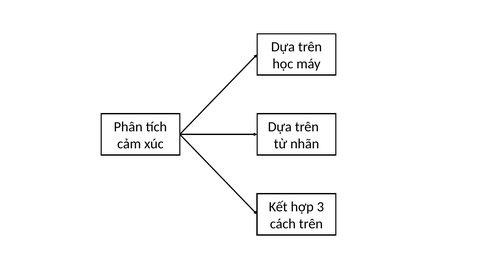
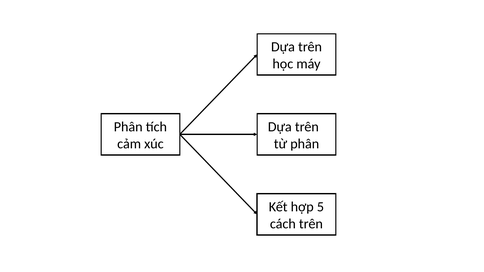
từ nhãn: nhãn -> phân
3: 3 -> 5
